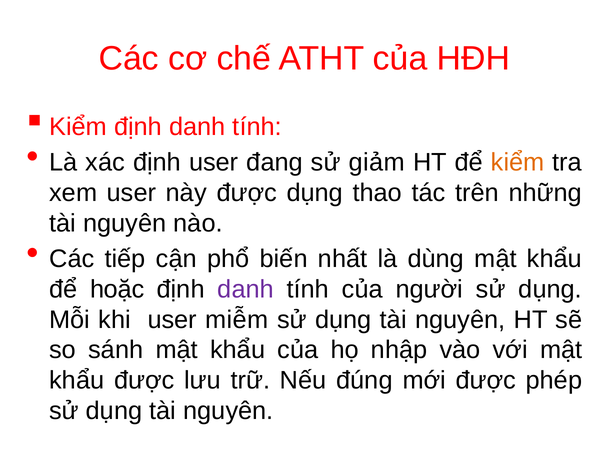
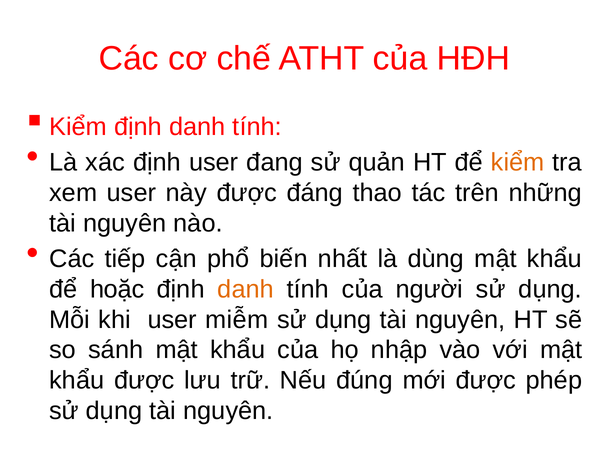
giảm: giảm -> quản
được dụng: dụng -> đáng
danh at (246, 289) colour: purple -> orange
